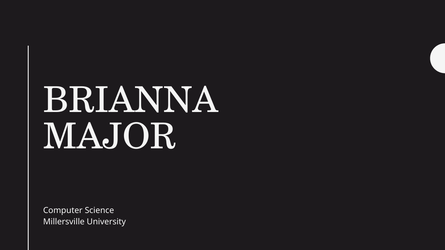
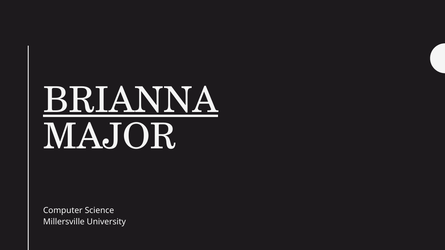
BRIANNA underline: none -> present
